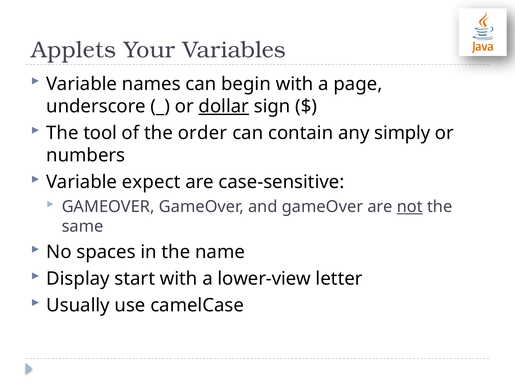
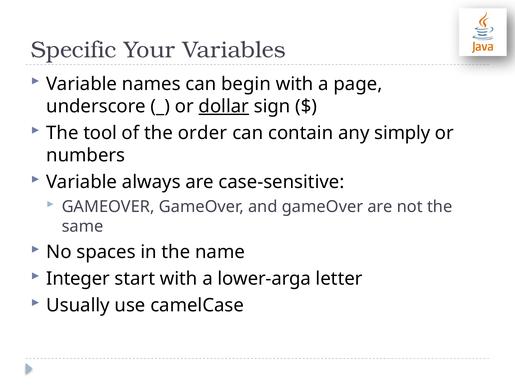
Applets: Applets -> Specific
expect: expect -> always
not underline: present -> none
Display: Display -> Integer
lower-view: lower-view -> lower-arga
